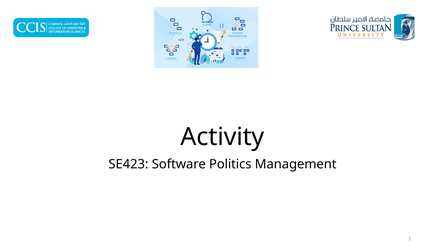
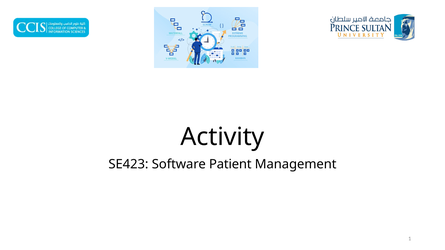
Politics: Politics -> Patient
